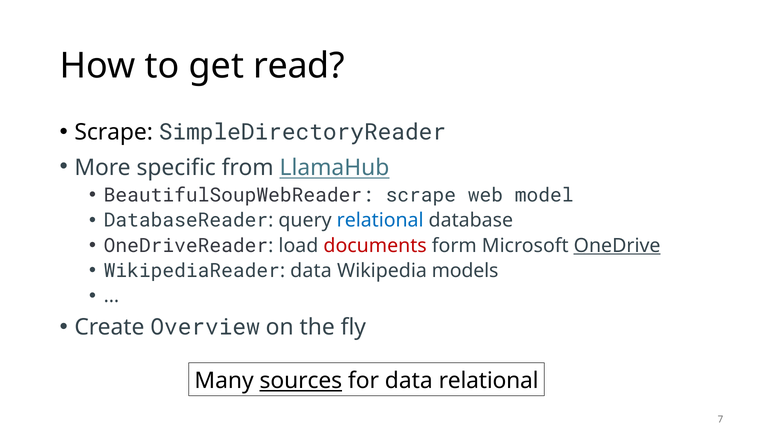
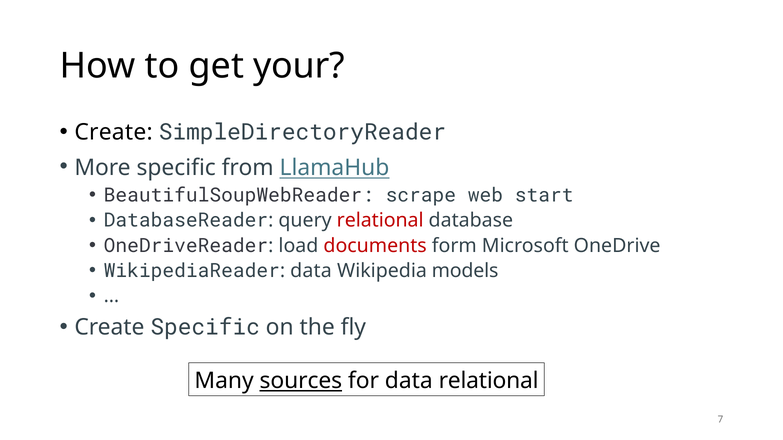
read: read -> your
Scrape at (114, 132): Scrape -> Create
model: model -> start
relational at (380, 221) colour: blue -> red
OneDrive underline: present -> none
Create Overview: Overview -> Specific
